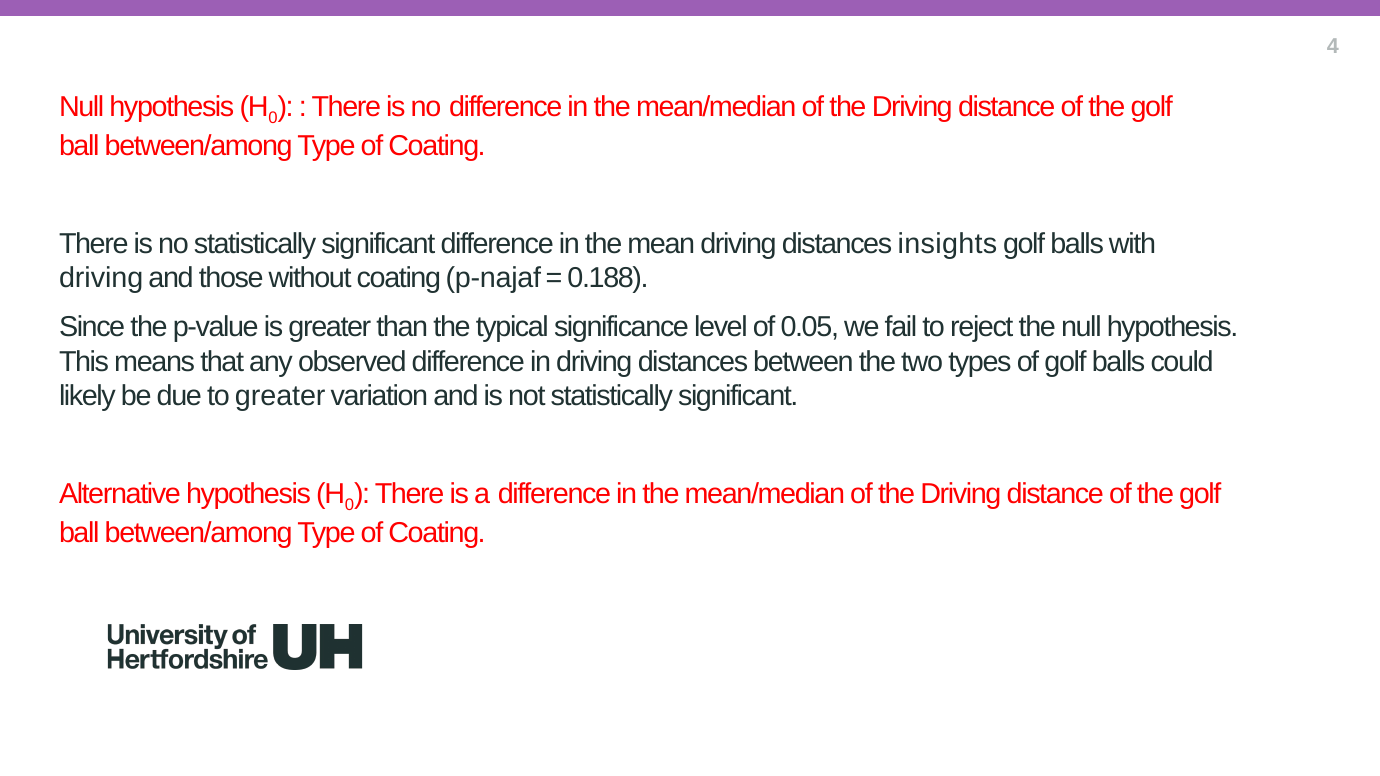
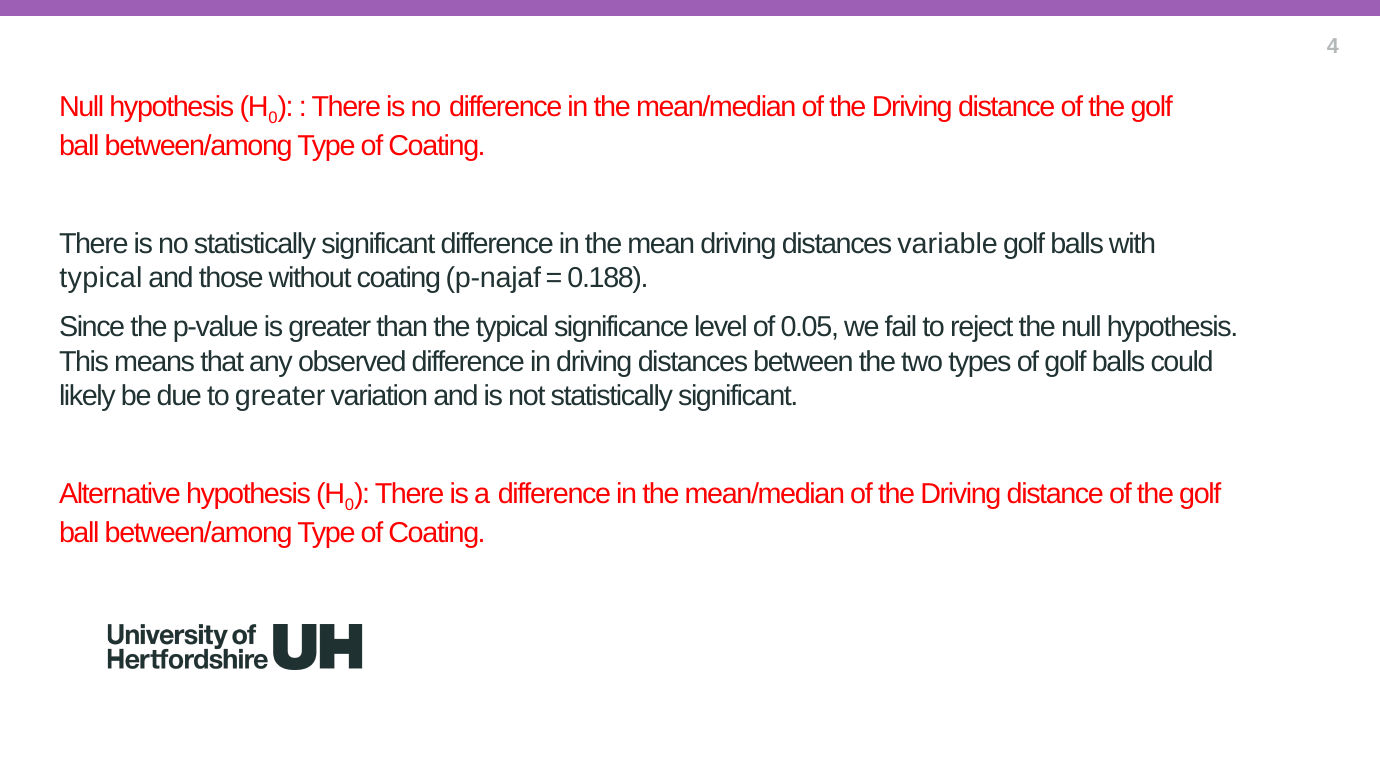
insights: insights -> variable
driving at (101, 278): driving -> typical
